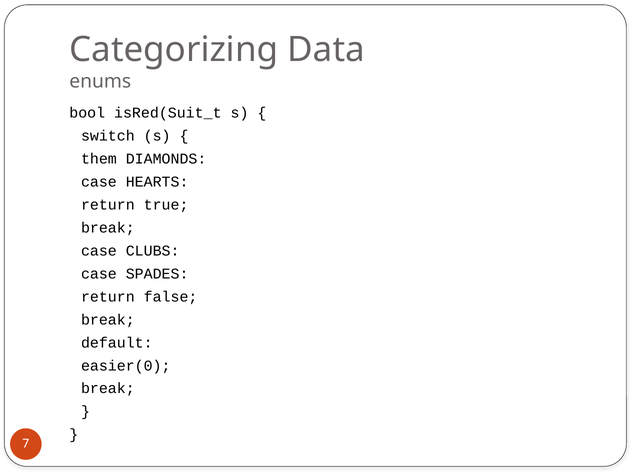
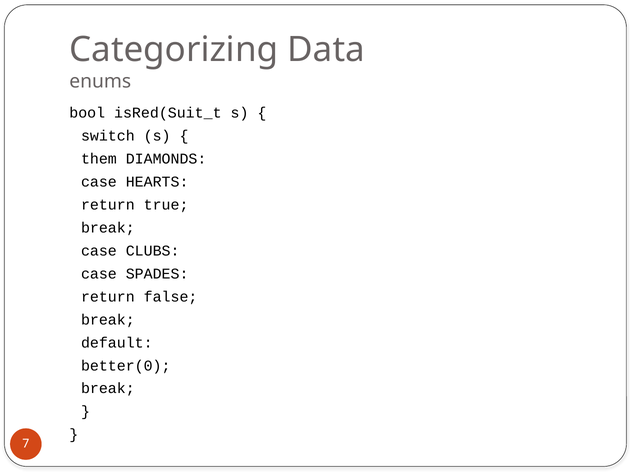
easier(0: easier(0 -> better(0
